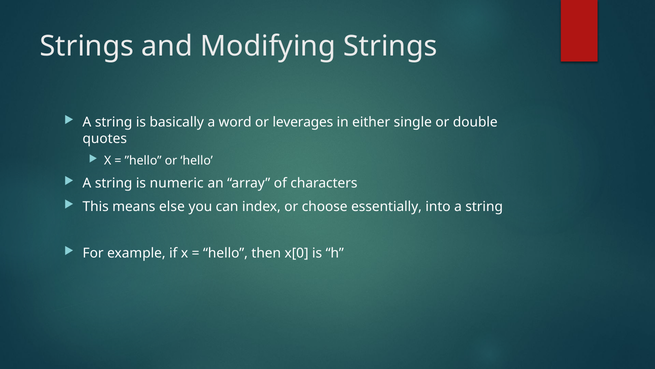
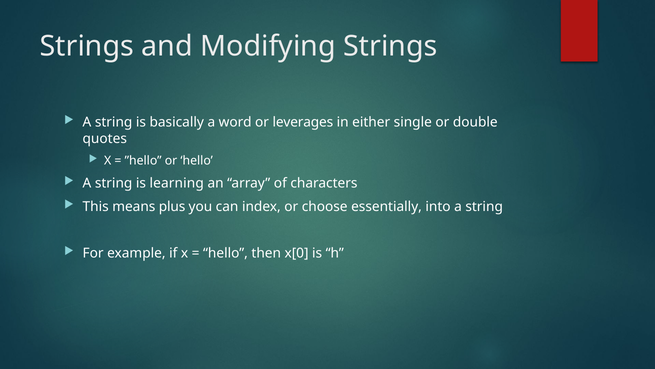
numeric: numeric -> learning
else: else -> plus
